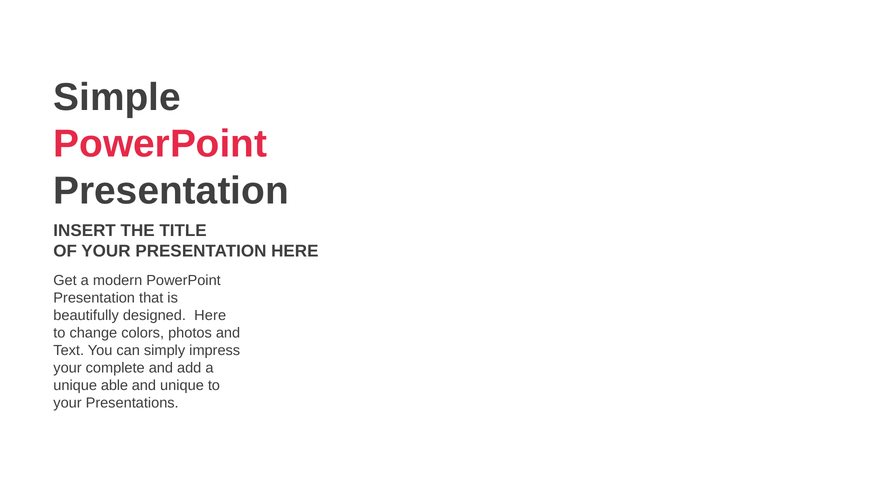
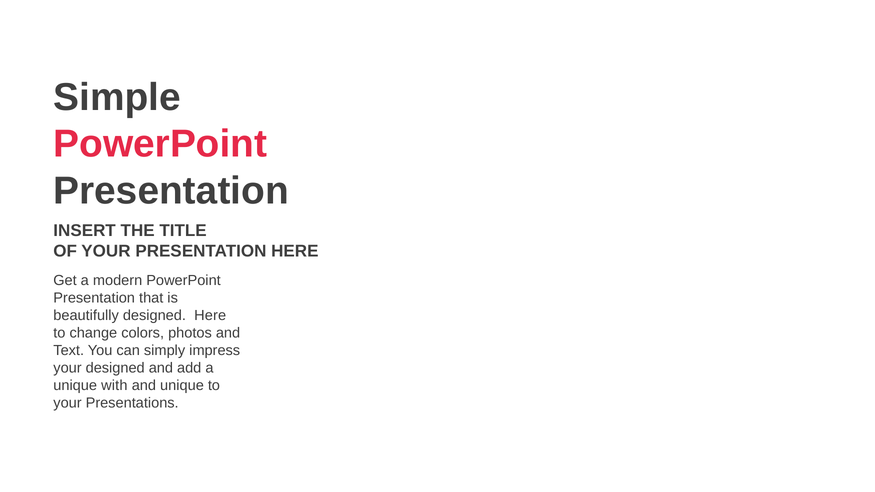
your complete: complete -> designed
able: able -> with
